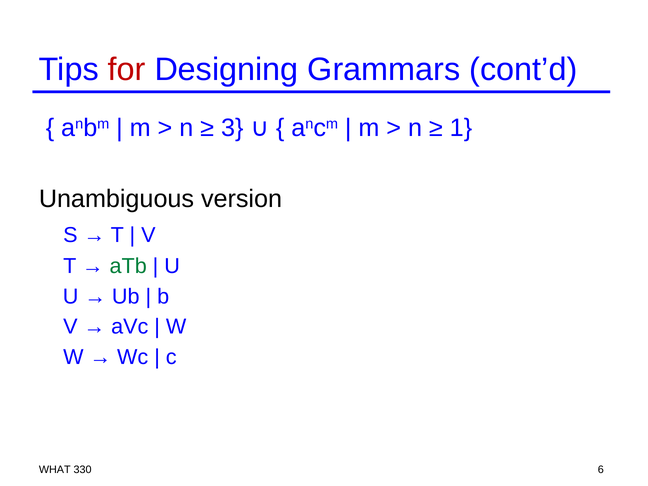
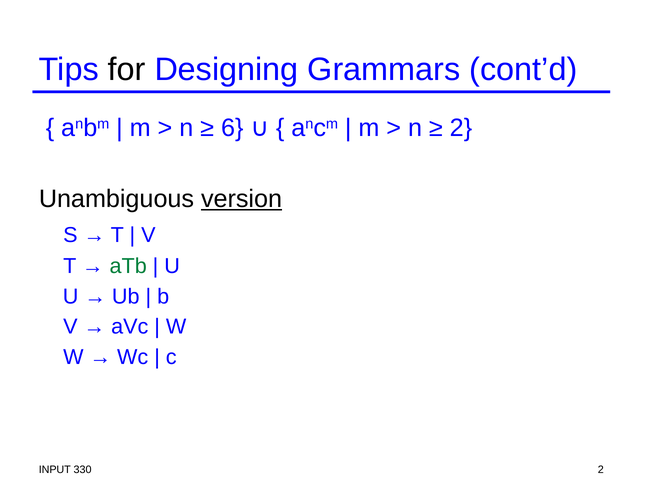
for colour: red -> black
3: 3 -> 6
1 at (461, 128): 1 -> 2
version underline: none -> present
WHAT: WHAT -> INPUT
330 6: 6 -> 2
